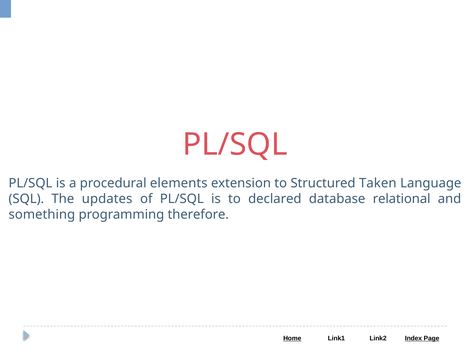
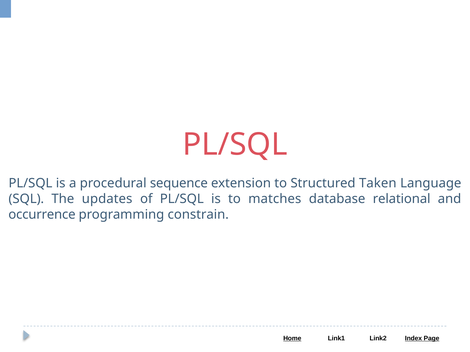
elements: elements -> sequence
declared: declared -> matches
something: something -> occurrence
therefore: therefore -> constrain
